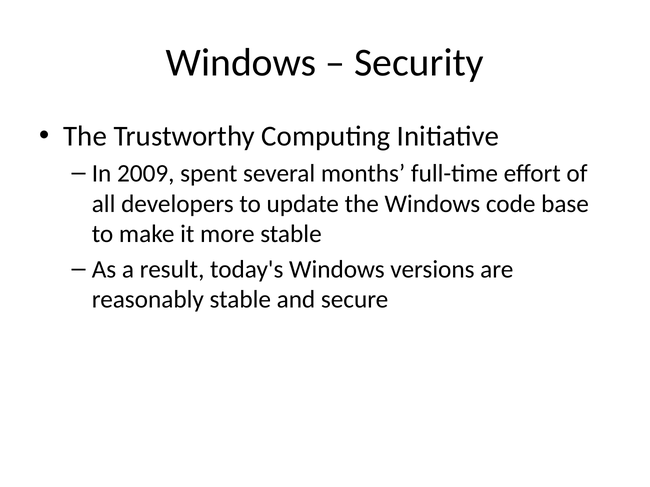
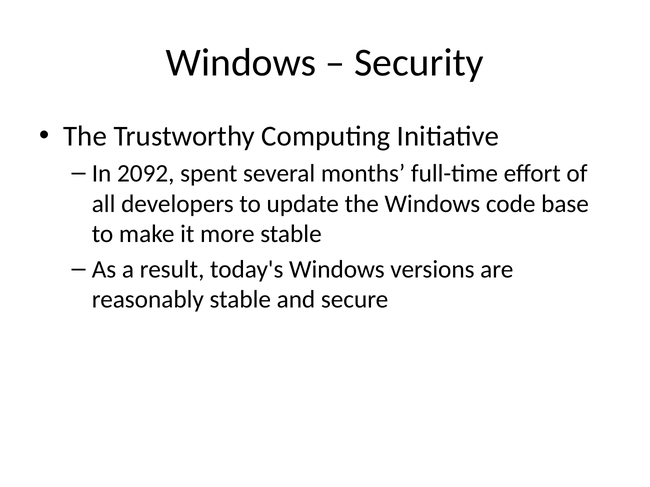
2009: 2009 -> 2092
